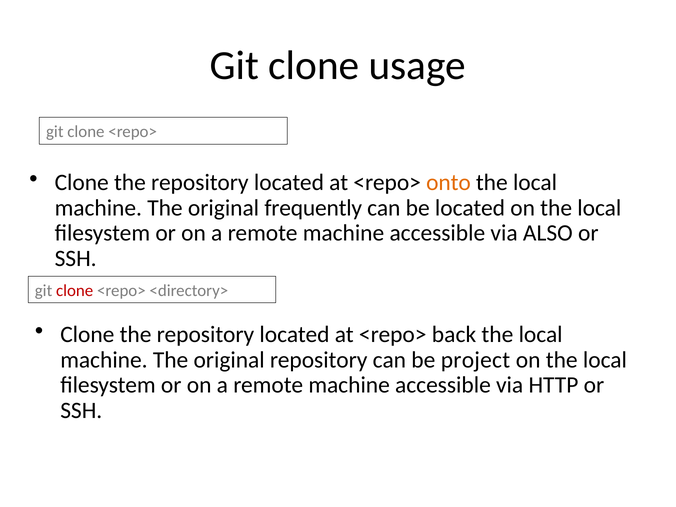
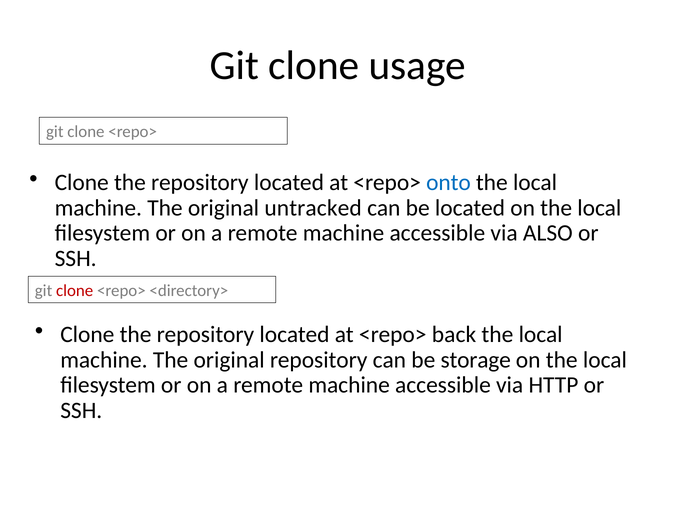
onto colour: orange -> blue
frequently: frequently -> untracked
project: project -> storage
